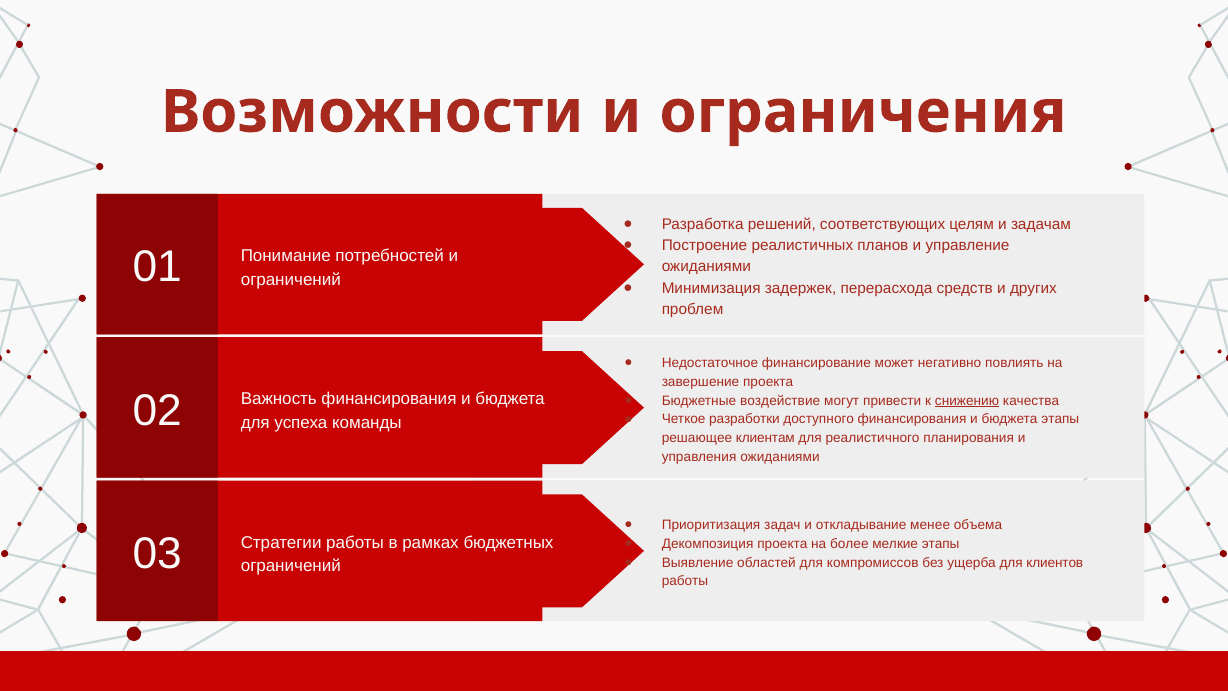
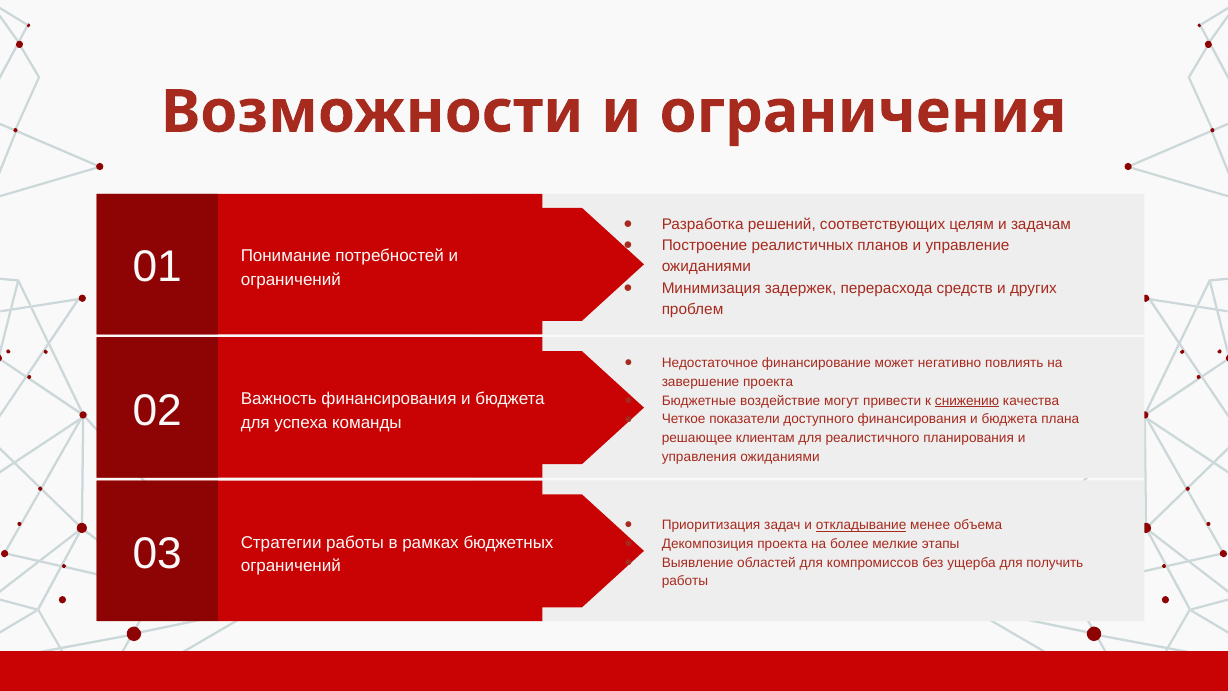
разработки: разработки -> показатели
бюджета этапы: этапы -> плана
откладывание underline: none -> present
клиентов: клиентов -> получить
